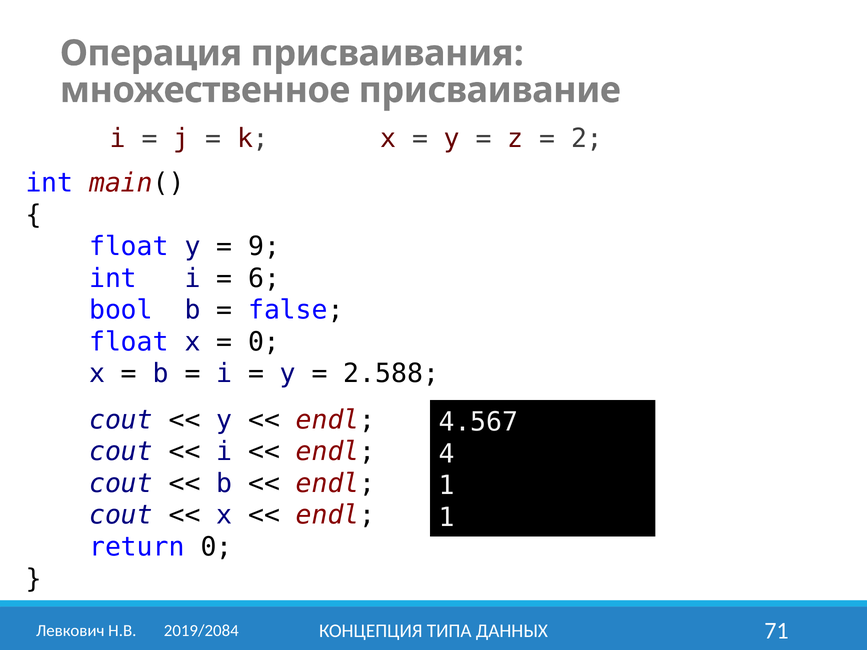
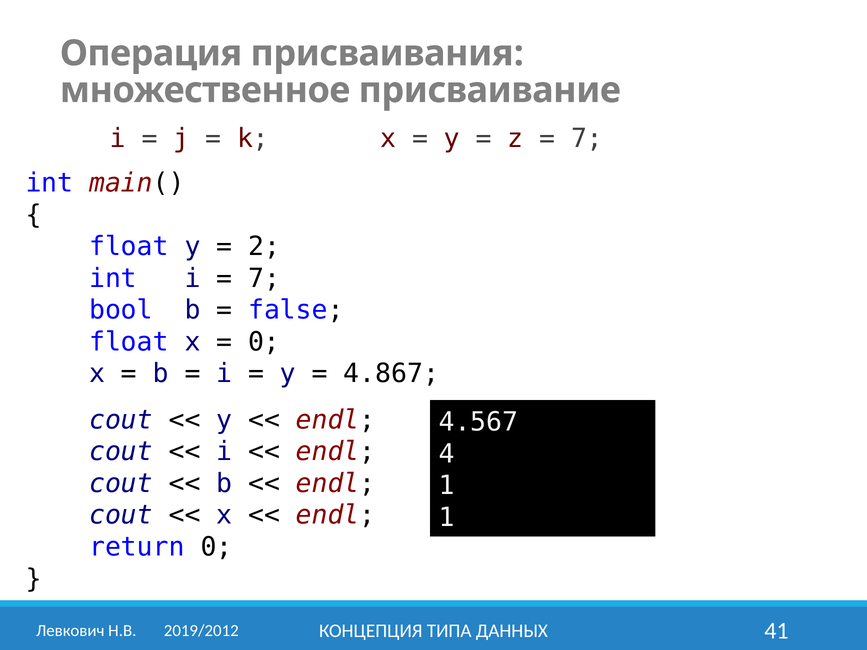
2 at (587, 139): 2 -> 7
9: 9 -> 2
6 at (264, 279): 6 -> 7
2.588: 2.588 -> 4.867
71: 71 -> 41
2019/2084: 2019/2084 -> 2019/2012
